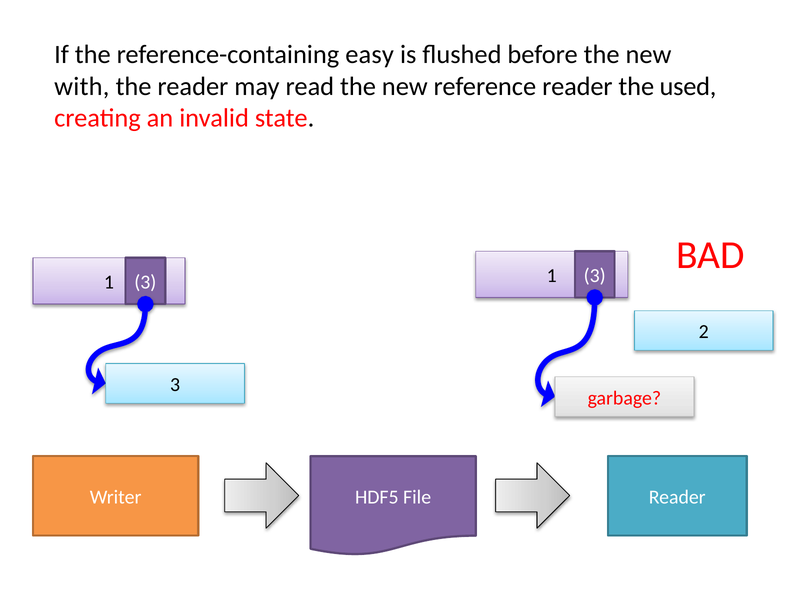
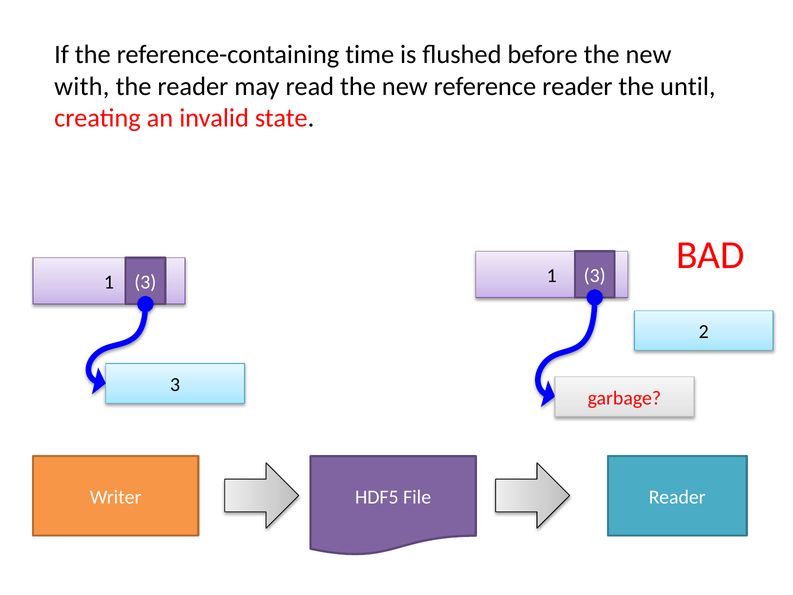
easy: easy -> time
used: used -> until
